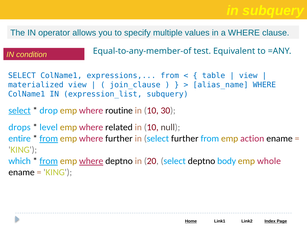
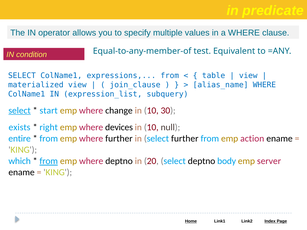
in subquery: subquery -> predicate
drop: drop -> start
routine: routine -> change
drops: drops -> exists
level: level -> right
related: related -> devices
from at (49, 139) underline: present -> none
where at (91, 161) underline: present -> none
whole: whole -> server
